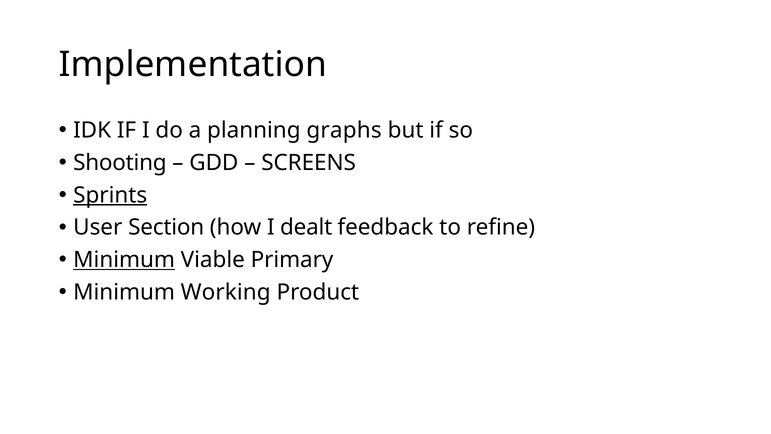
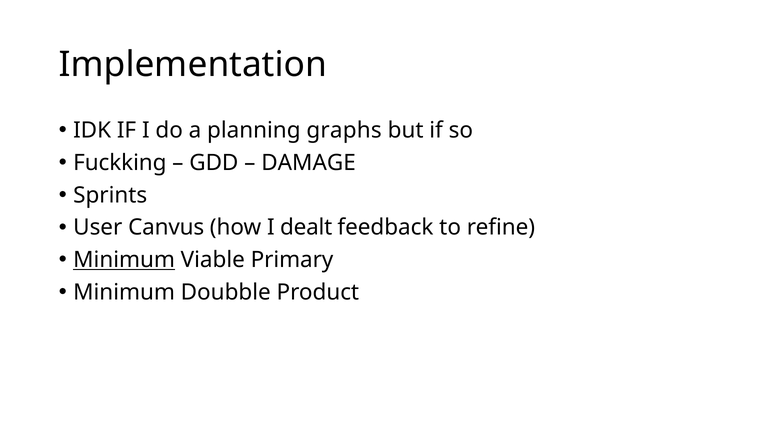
Shooting: Shooting -> Fuckking
SCREENS: SCREENS -> DAMAGE
Sprints underline: present -> none
Section: Section -> Canvus
Working: Working -> Doubble
